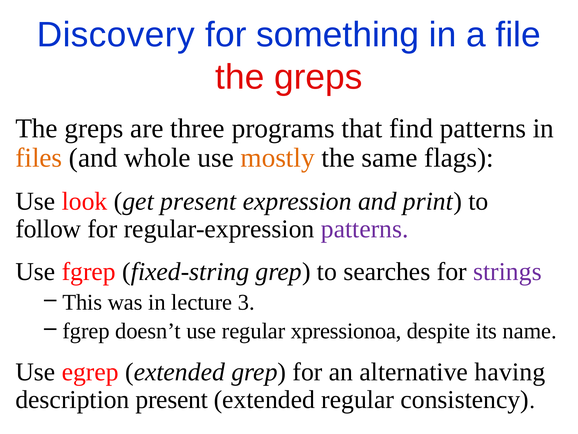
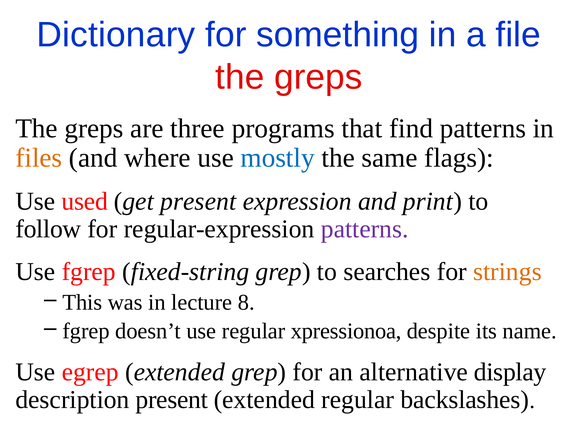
Discovery: Discovery -> Dictionary
whole: whole -> where
mostly colour: orange -> blue
look: look -> used
strings colour: purple -> orange
3: 3 -> 8
having: having -> display
consistency: consistency -> backslashes
